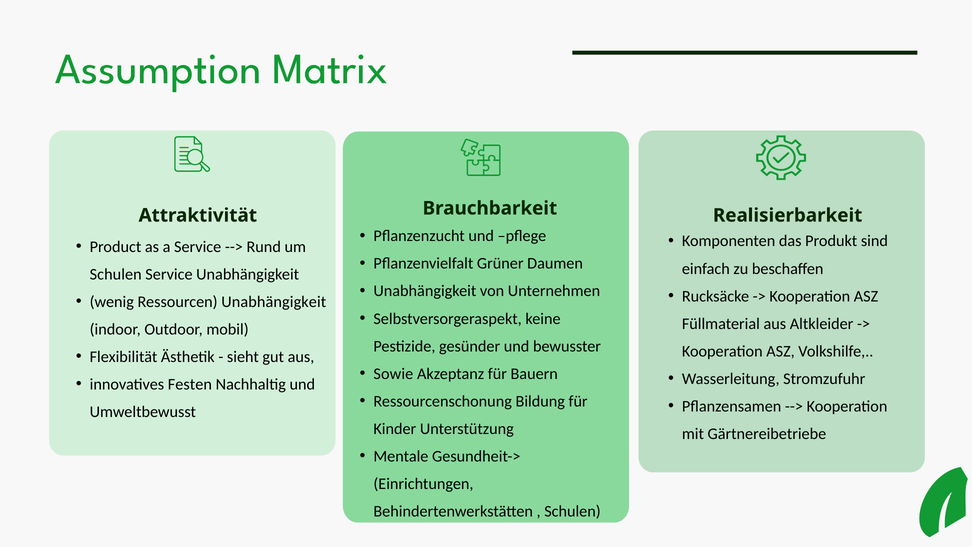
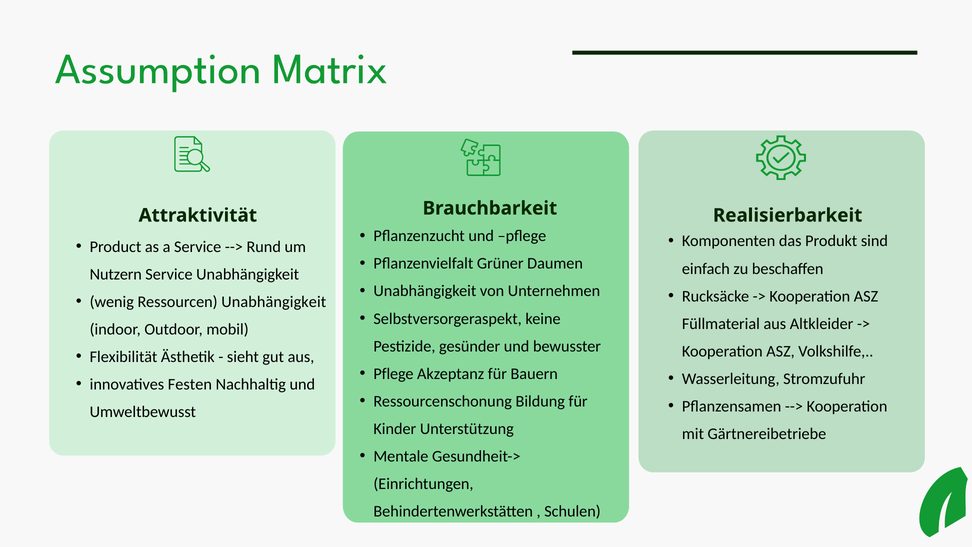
Schulen at (116, 274): Schulen -> Nutzern
Sowie at (393, 374): Sowie -> Pflege
